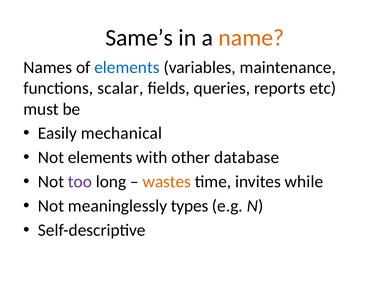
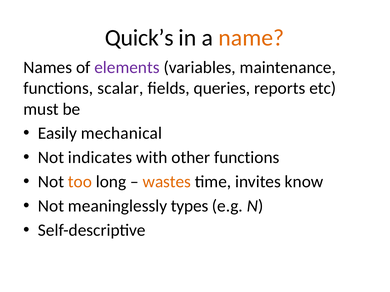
Same’s: Same’s -> Quick’s
elements at (127, 68) colour: blue -> purple
Not elements: elements -> indicates
other database: database -> functions
too colour: purple -> orange
while: while -> know
